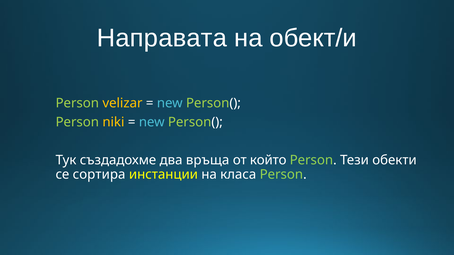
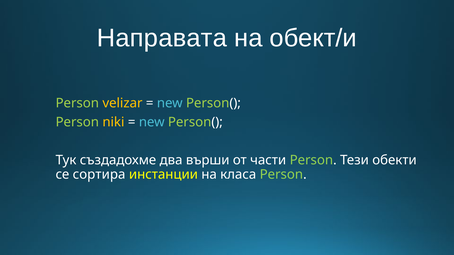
връща: връща -> върши
който: който -> части
